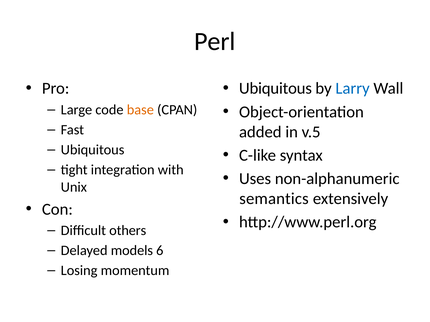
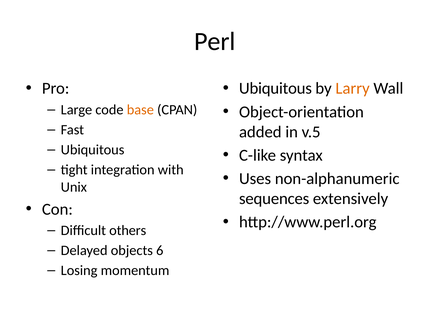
Larry colour: blue -> orange
semantics: semantics -> sequences
models: models -> objects
